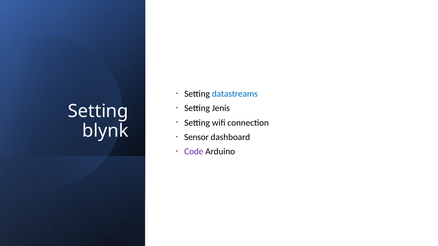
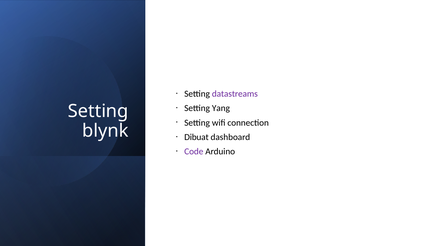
datastreams colour: blue -> purple
Jenis: Jenis -> Yang
Sensor: Sensor -> Dibuat
